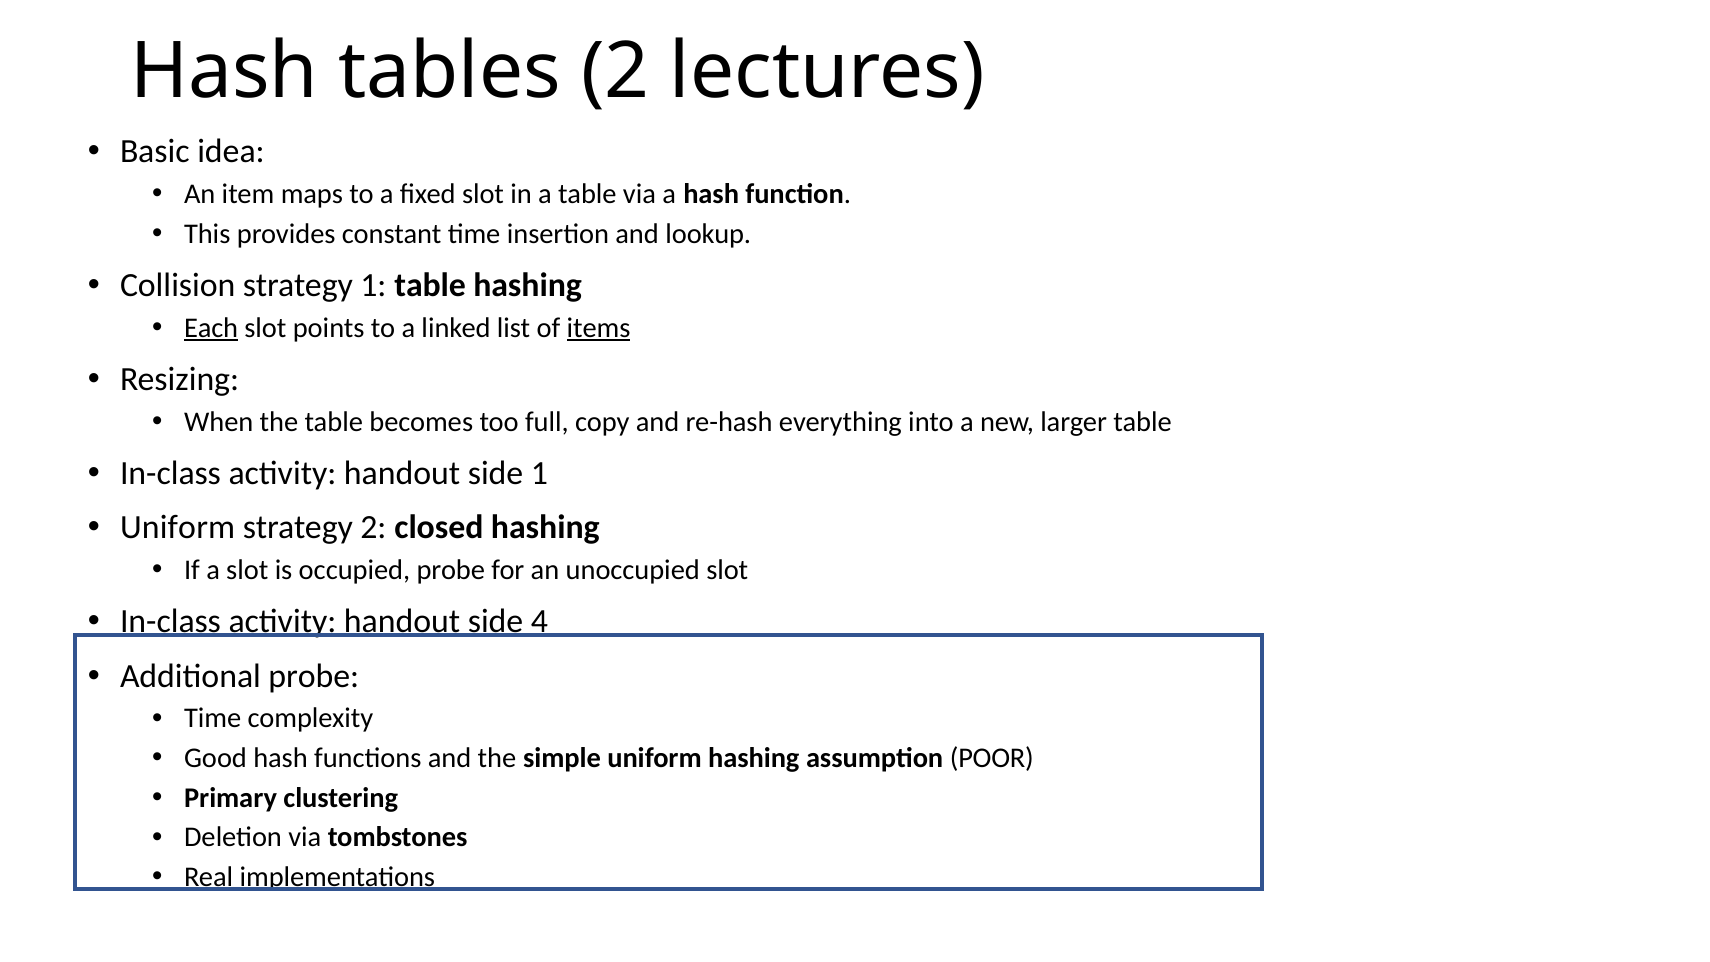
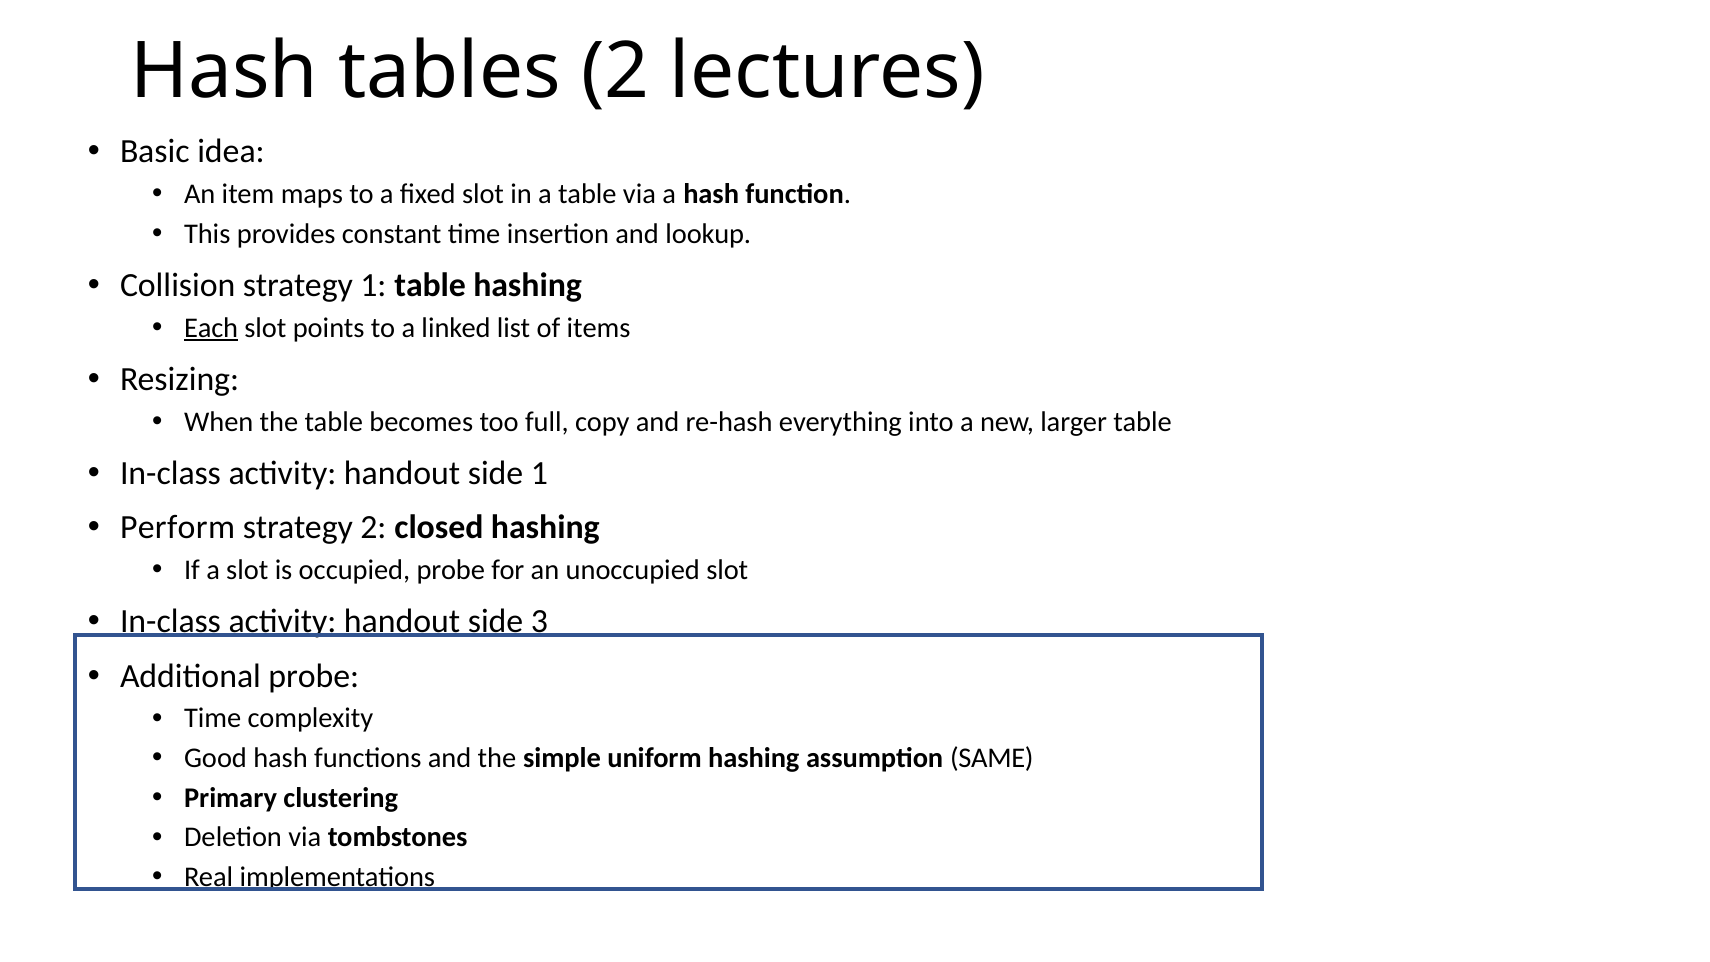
items underline: present -> none
Uniform at (178, 527): Uniform -> Perform
4: 4 -> 3
POOR: POOR -> SAME
